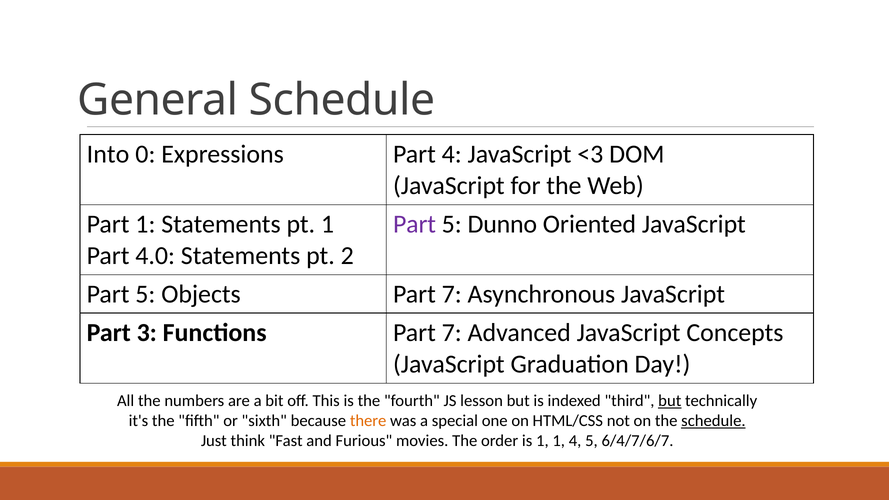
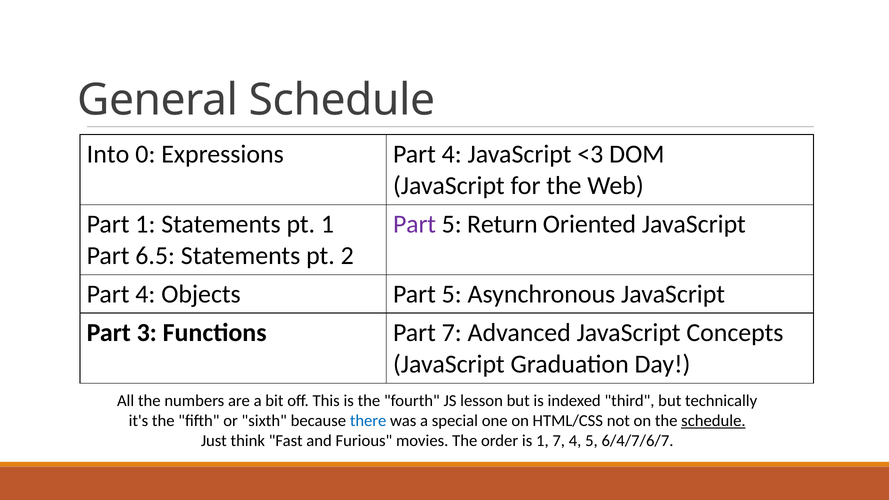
Dunno: Dunno -> Return
4.0: 4.0 -> 6.5
5 at (145, 294): 5 -> 4
Objects Part 7: 7 -> 5
but at (670, 401) underline: present -> none
there colour: orange -> blue
1 1: 1 -> 7
